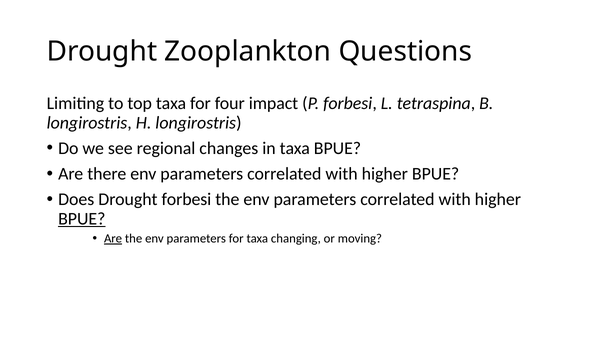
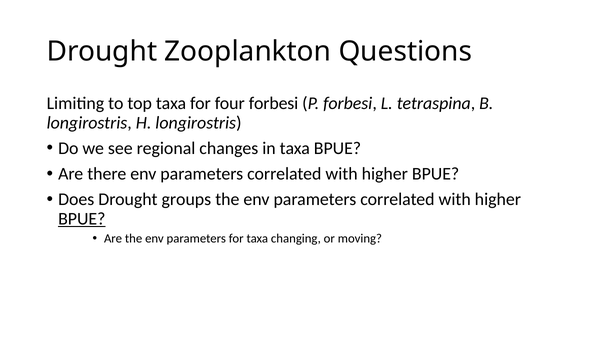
four impact: impact -> forbesi
Drought forbesi: forbesi -> groups
Are at (113, 239) underline: present -> none
